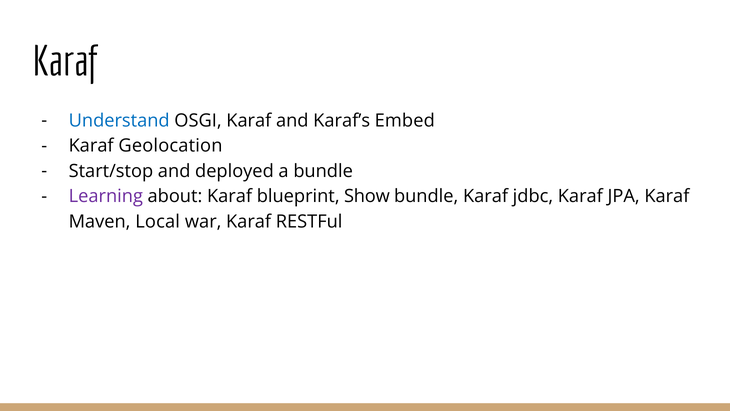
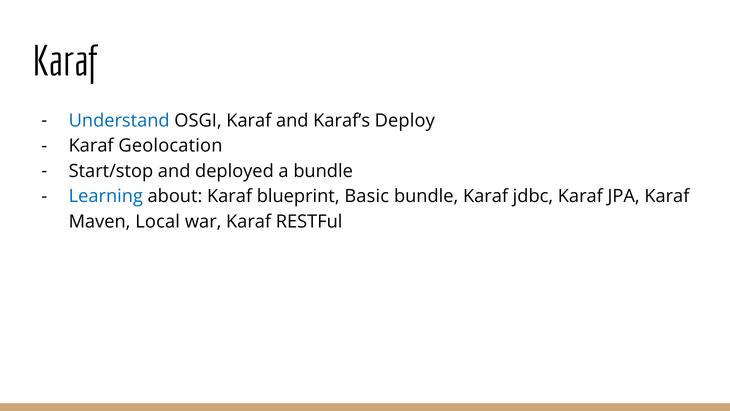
Embed: Embed -> Deploy
Learning colour: purple -> blue
Show: Show -> Basic
